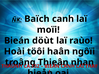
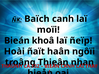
döùt: döùt -> khoâ
raùo: raùo -> ñeïp
töôi: töôi -> ñaït
